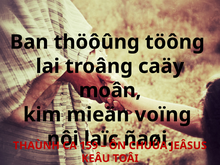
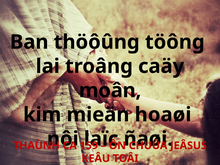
voïng: voïng -> hoaøi
